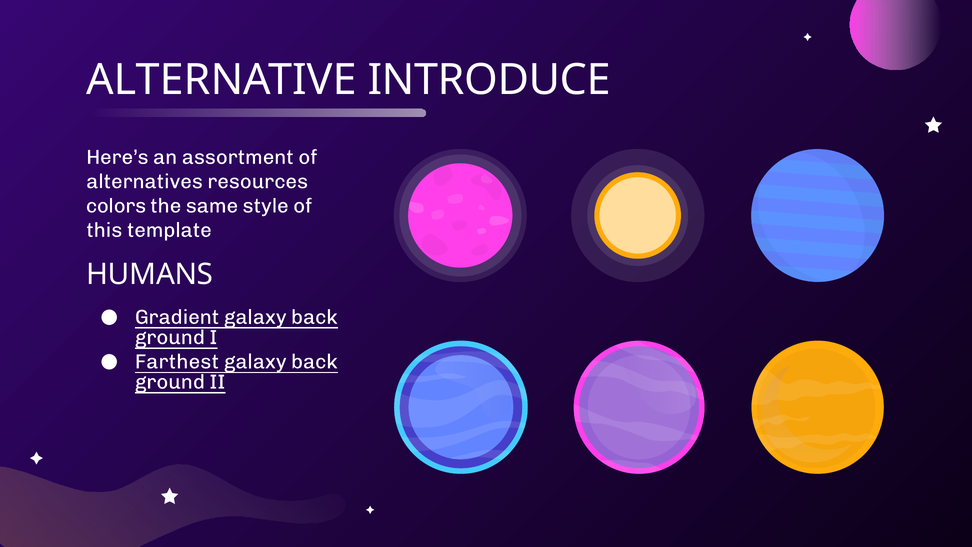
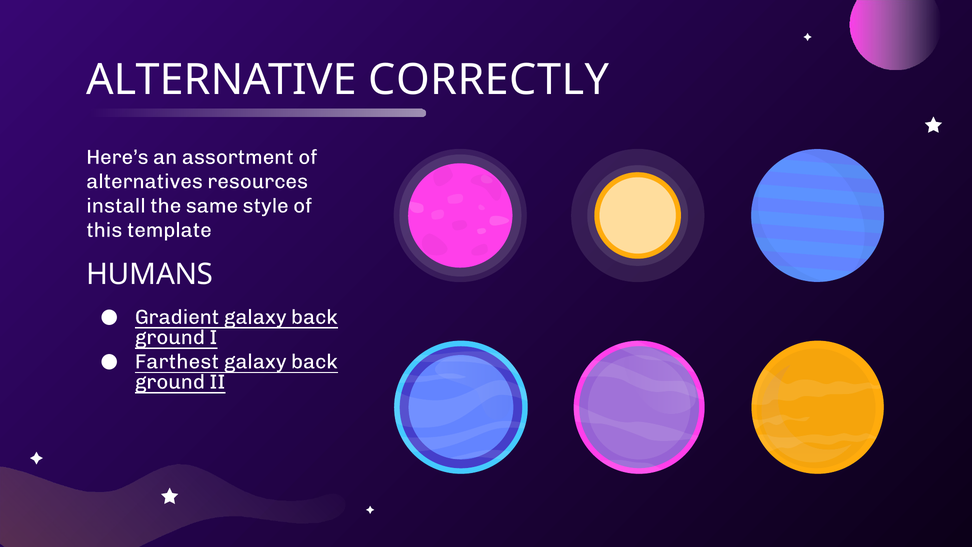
INTRODUCE: INTRODUCE -> CORRECTLY
colors: colors -> install
